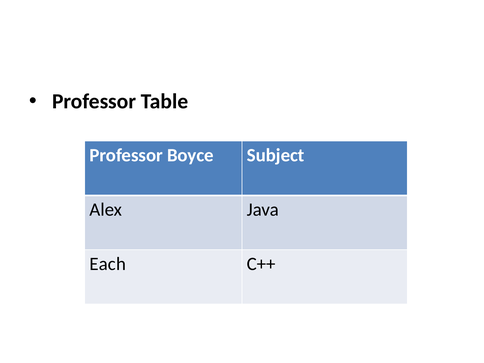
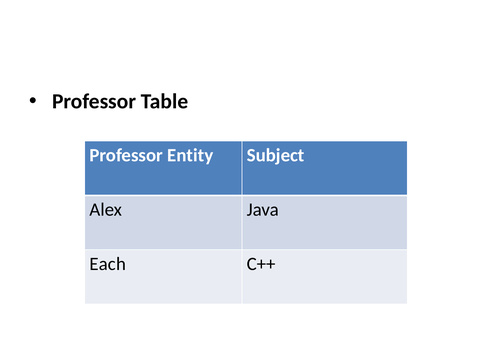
Boyce: Boyce -> Entity
